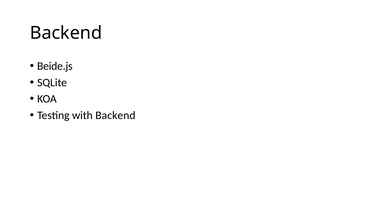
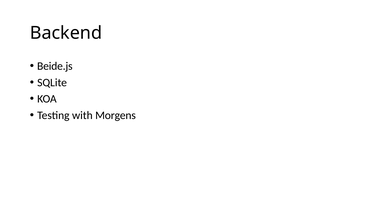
with Backend: Backend -> Morgens
